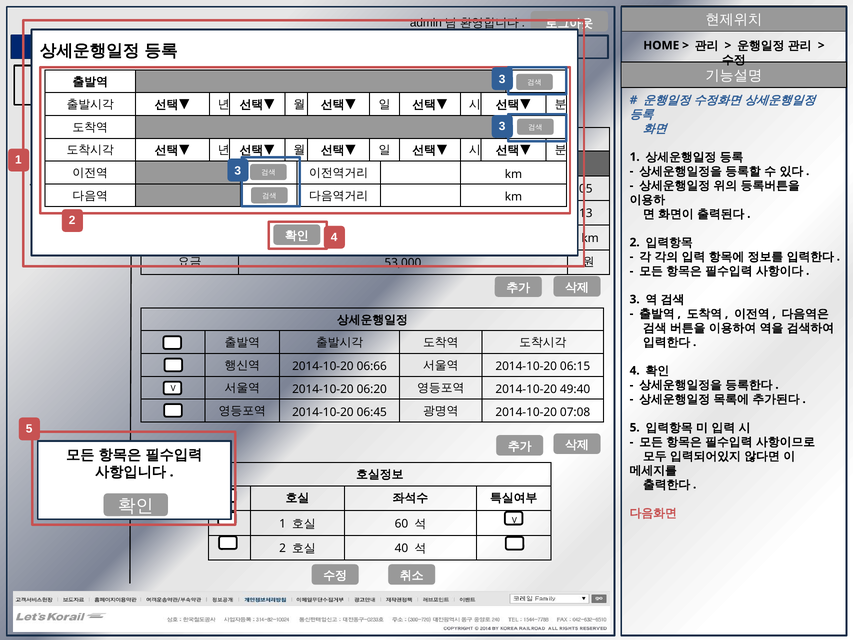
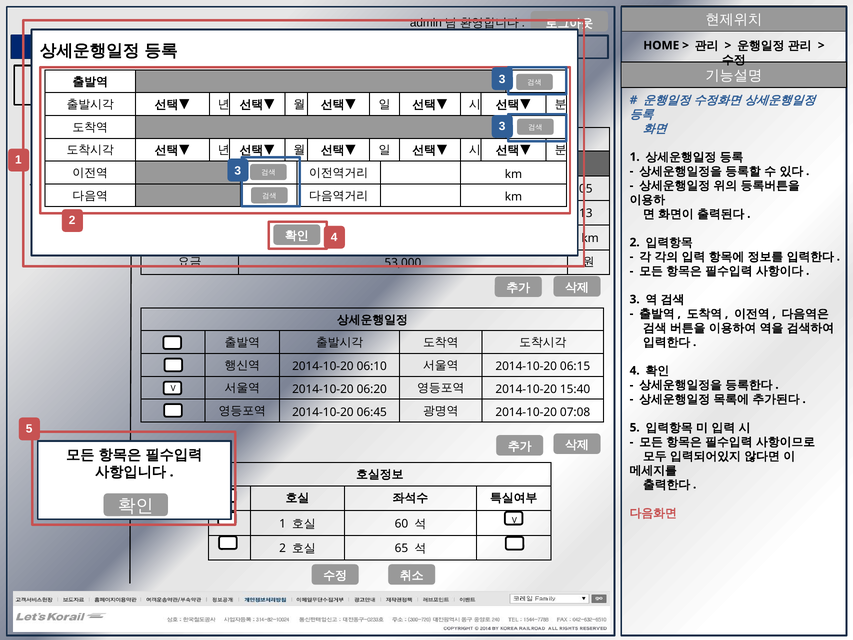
06:66: 06:66 -> 06:10
49:40: 49:40 -> 15:40
40: 40 -> 65
